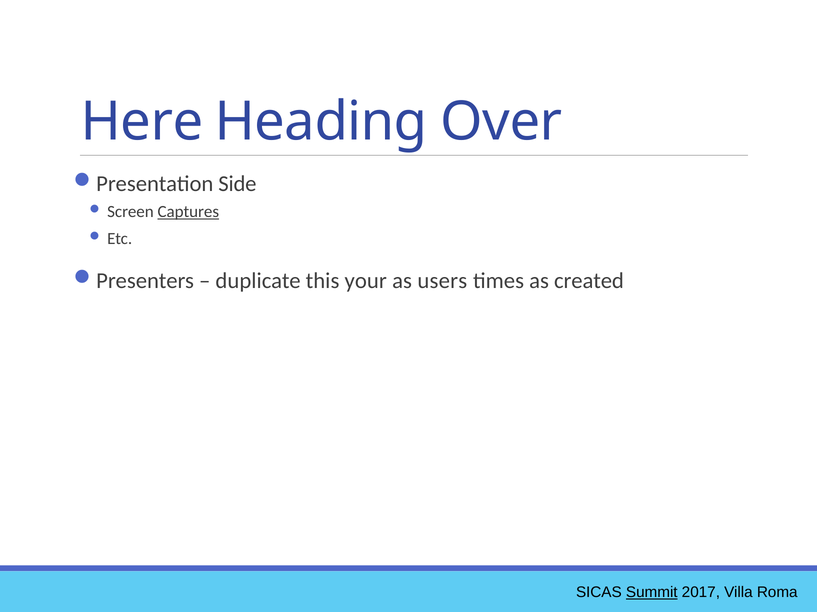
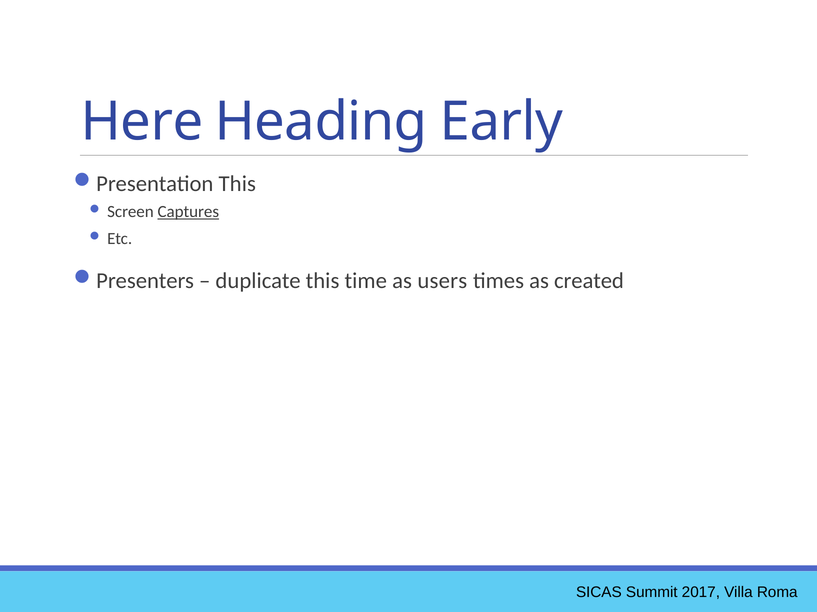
Over: Over -> Early
Presentation Side: Side -> This
your: your -> time
Summit underline: present -> none
